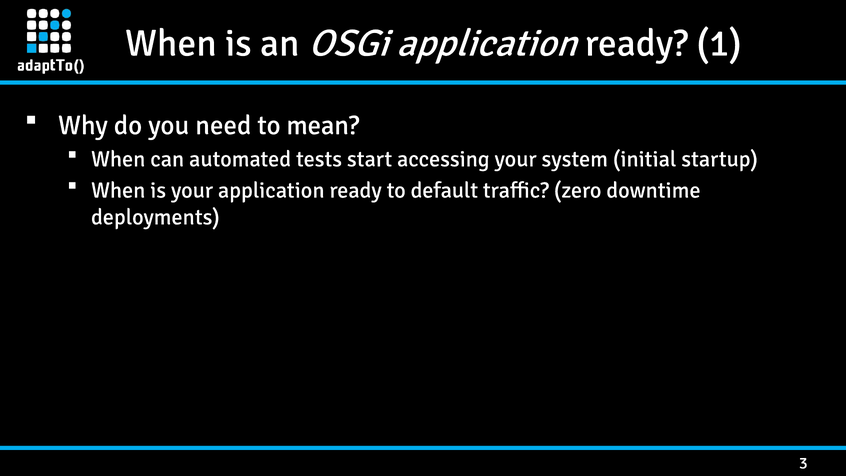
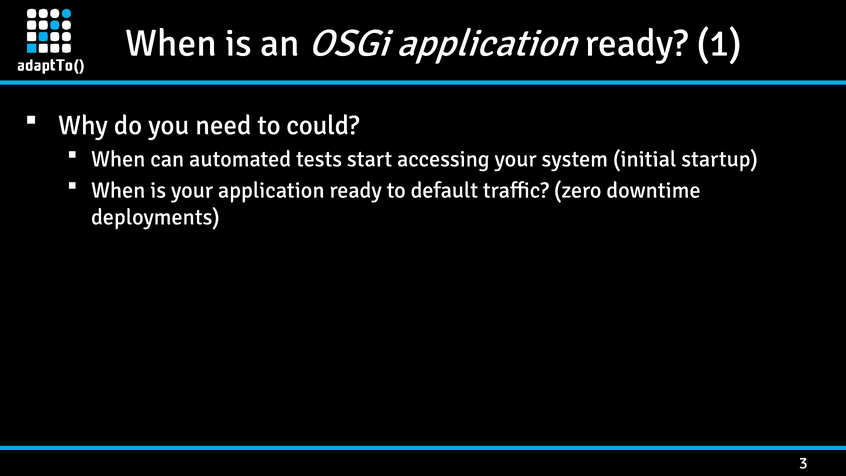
mean: mean -> could
